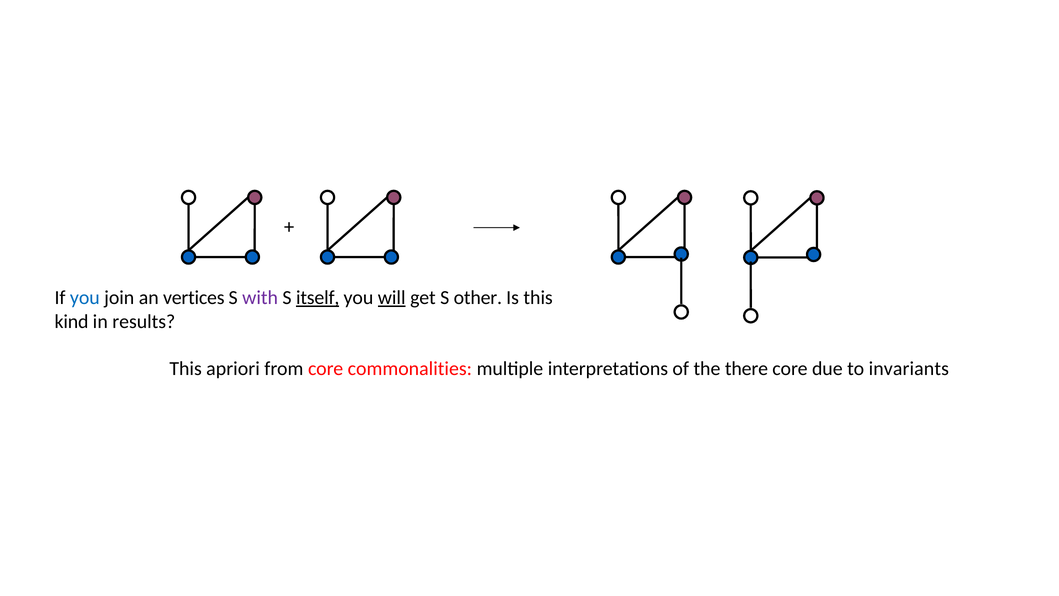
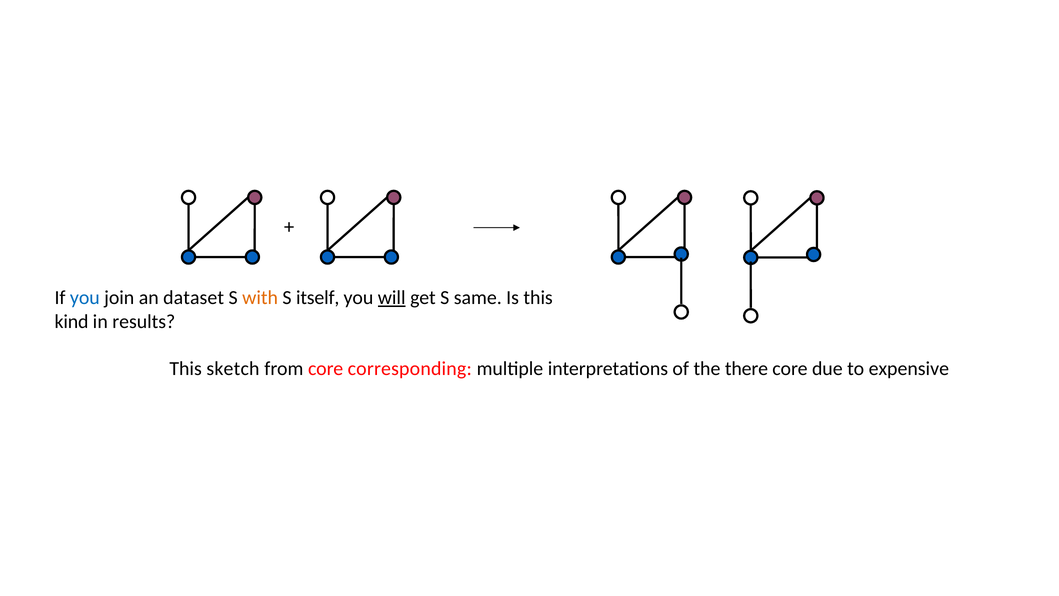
vertices: vertices -> dataset
with colour: purple -> orange
itself underline: present -> none
other: other -> same
apriori: apriori -> sketch
commonalities: commonalities -> corresponding
invariants: invariants -> expensive
